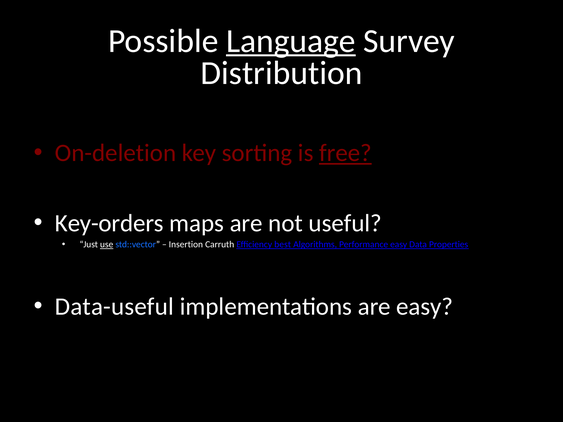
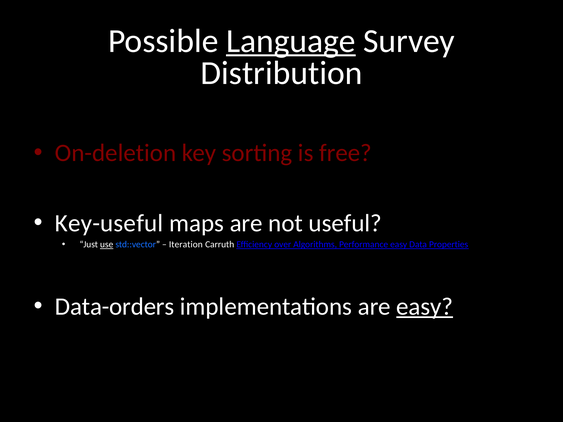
free underline: present -> none
Key-orders: Key-orders -> Key-useful
Insertion: Insertion -> Iteration
best: best -> over
Data-useful: Data-useful -> Data-orders
easy at (425, 307) underline: none -> present
